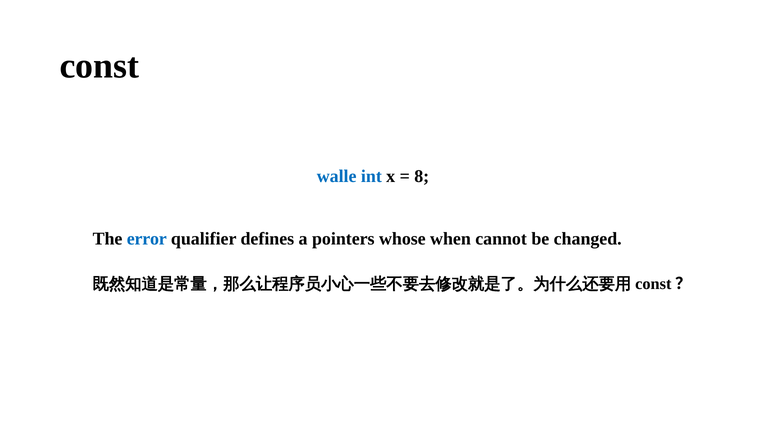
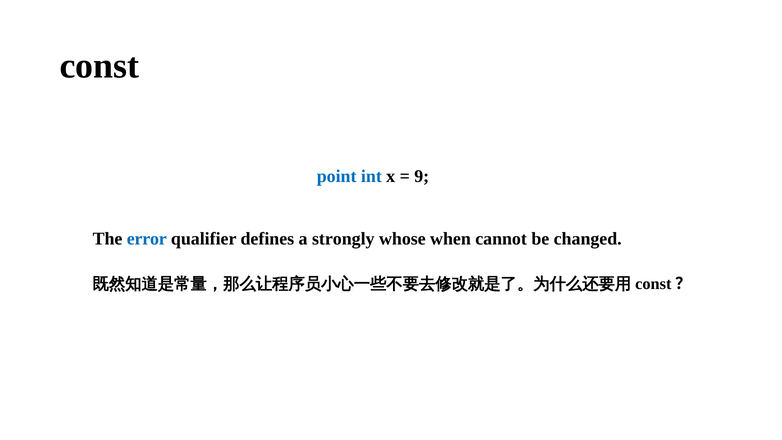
walle: walle -> point
8: 8 -> 9
pointers: pointers -> strongly
